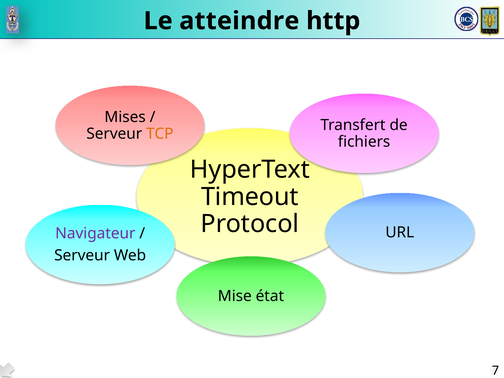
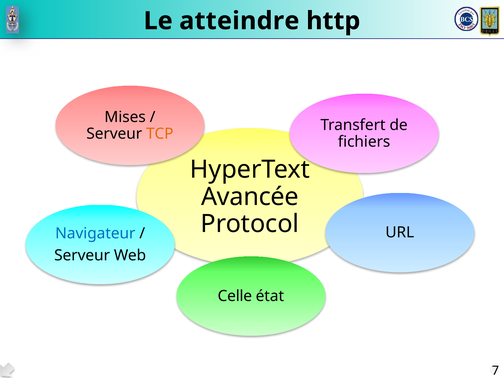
Timeout: Timeout -> Avancée
Navigateur colour: purple -> blue
Mise: Mise -> Celle
